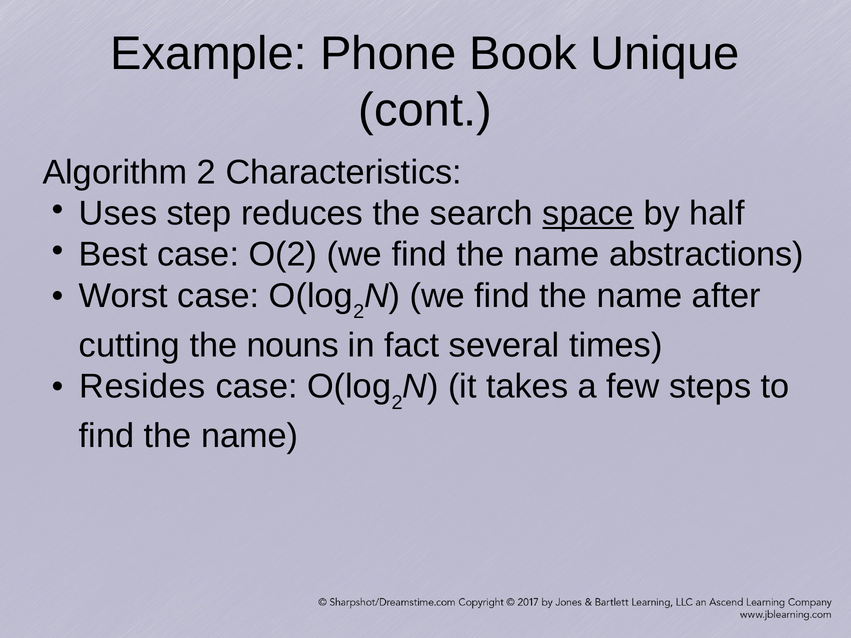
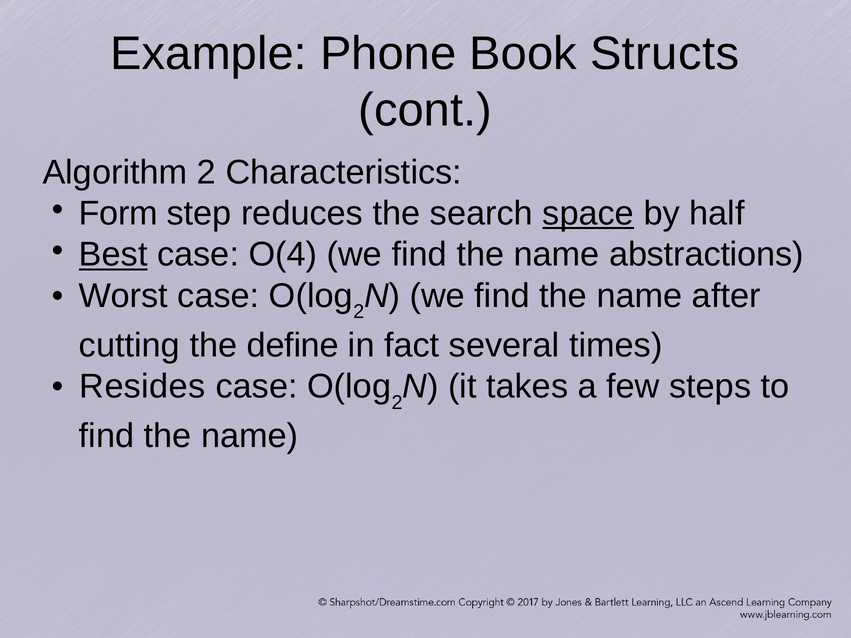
Unique: Unique -> Structs
Uses: Uses -> Form
Best underline: none -> present
O(2: O(2 -> O(4
nouns: nouns -> define
